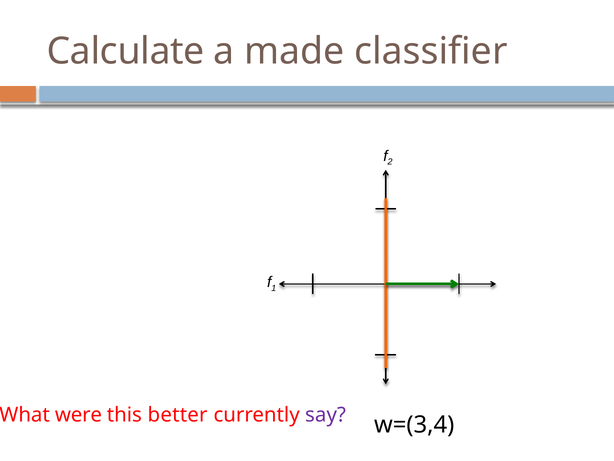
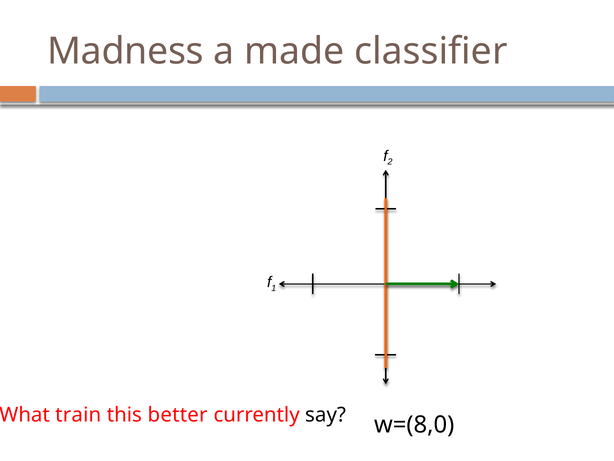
Calculate: Calculate -> Madness
were: were -> train
say colour: purple -> black
w=(3,4: w=(3,4 -> w=(8,0
